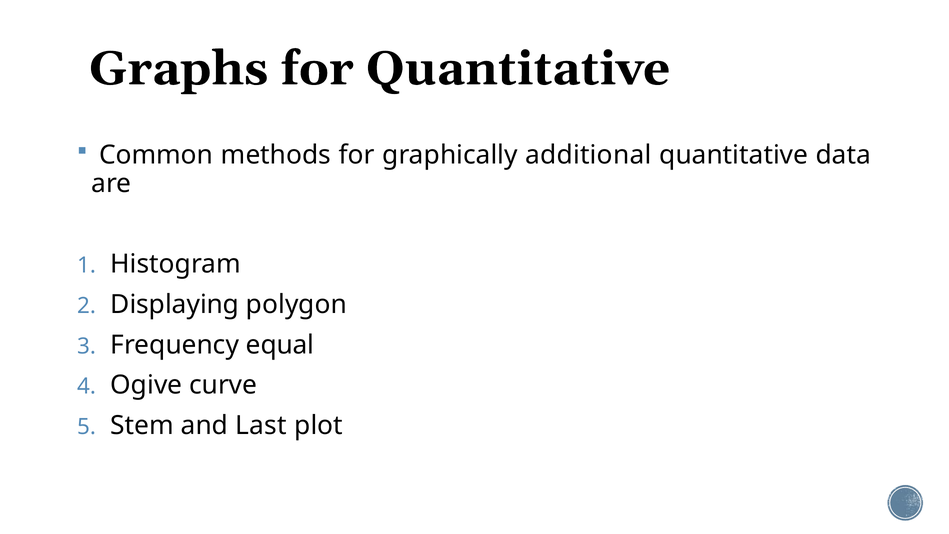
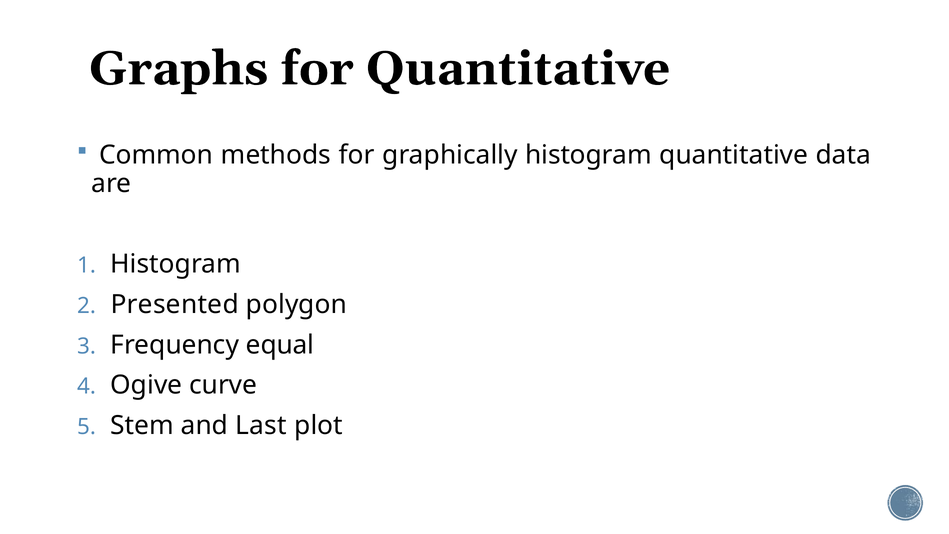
graphically additional: additional -> histogram
Displaying: Displaying -> Presented
